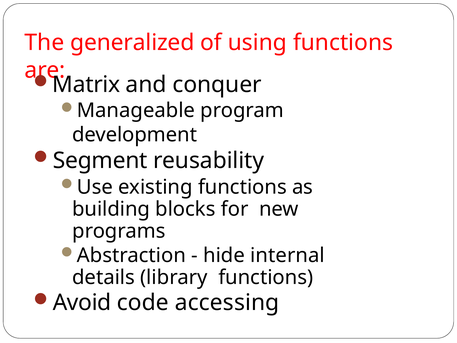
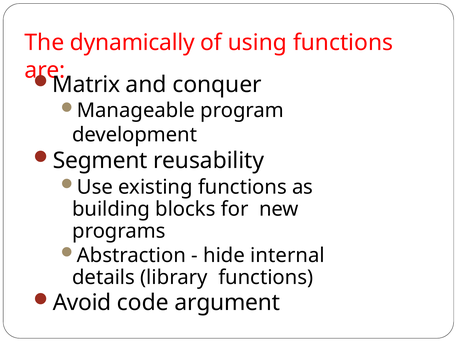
generalized: generalized -> dynamically
accessing: accessing -> argument
